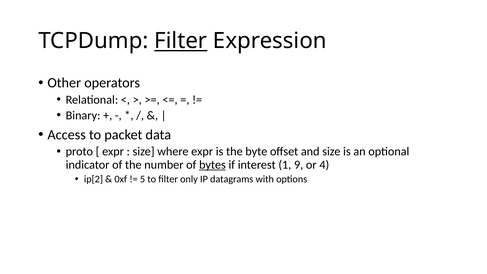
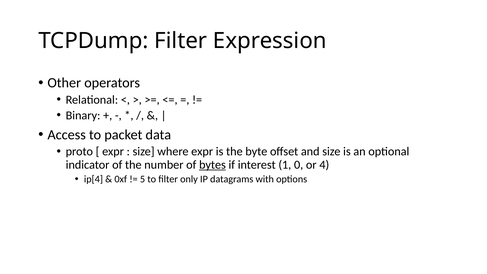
Filter at (181, 41) underline: present -> none
9: 9 -> 0
ip[2: ip[2 -> ip[4
